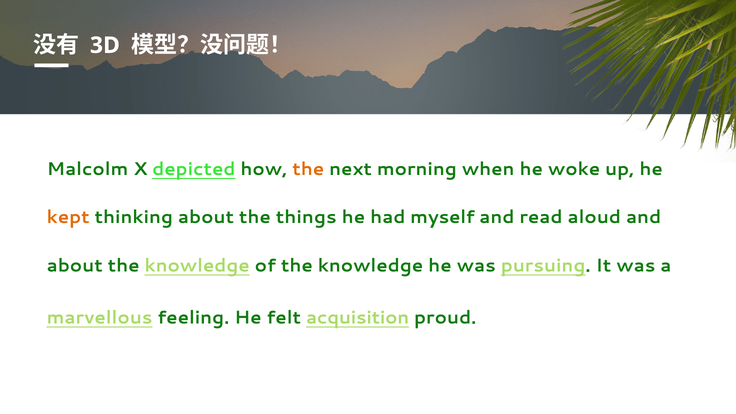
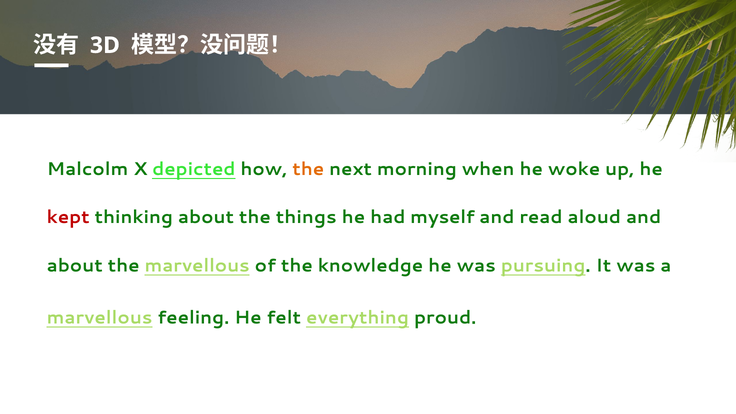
kept colour: orange -> red
about the knowledge: knowledge -> marvellous
acquisition: acquisition -> everything
